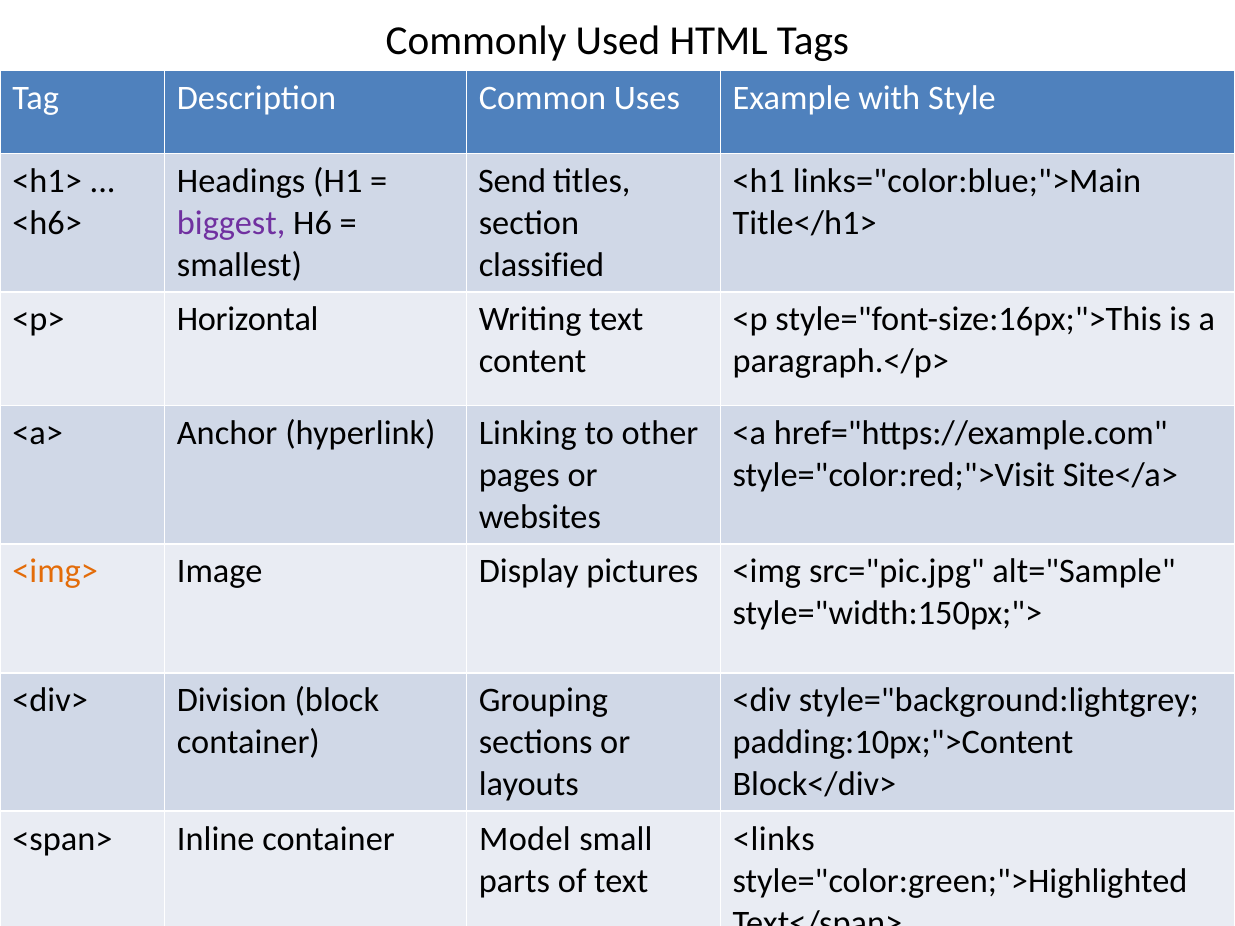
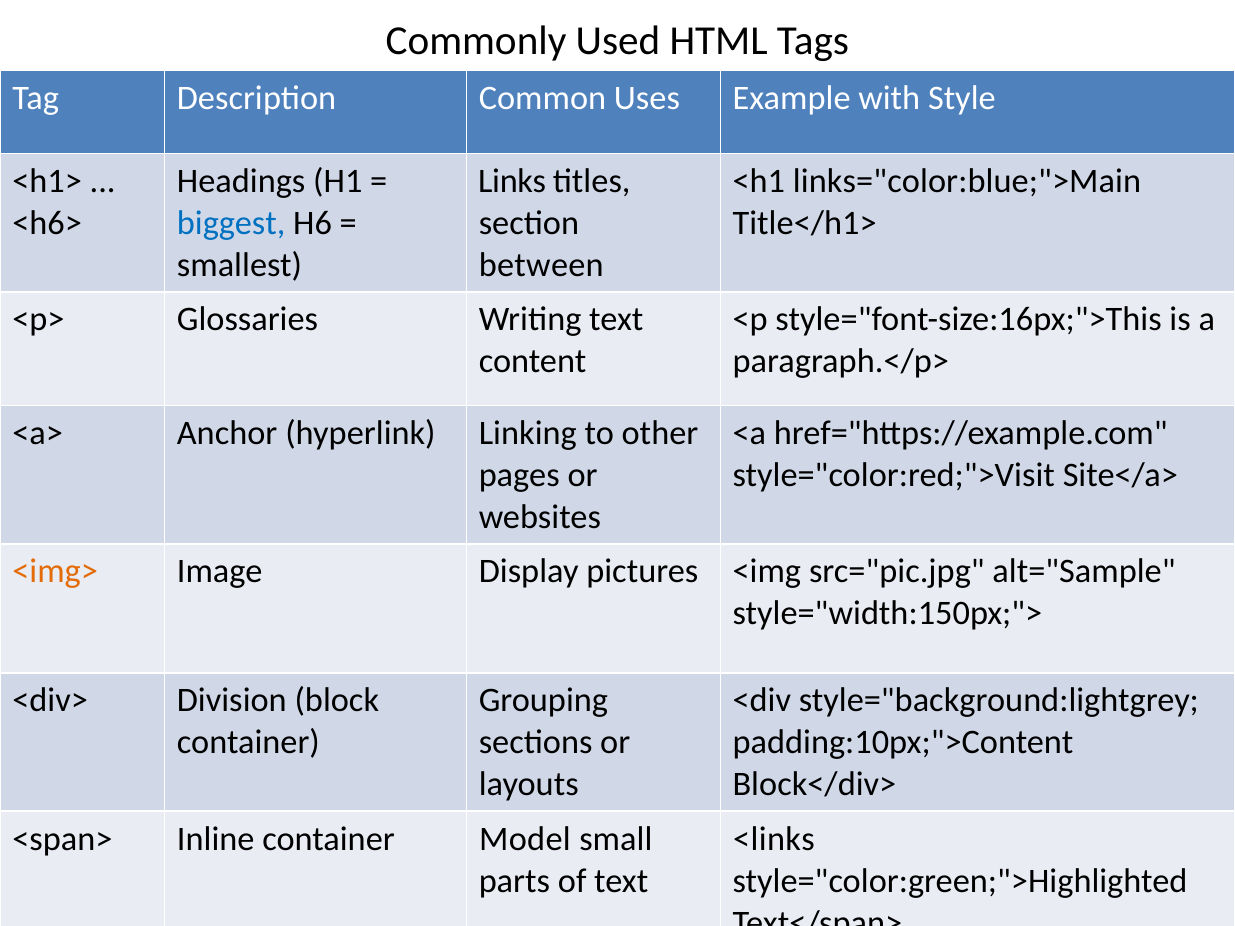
Send: Send -> Links
biggest colour: purple -> blue
classified: classified -> between
Horizontal: Horizontal -> Glossaries
